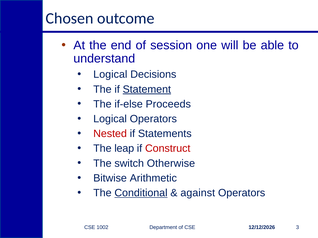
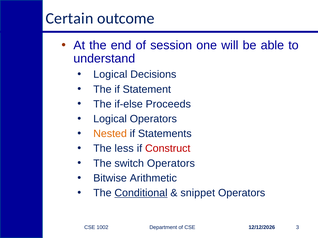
Chosen: Chosen -> Certain
Statement underline: present -> none
Nested colour: red -> orange
leap: leap -> less
switch Otherwise: Otherwise -> Operators
against: against -> snippet
